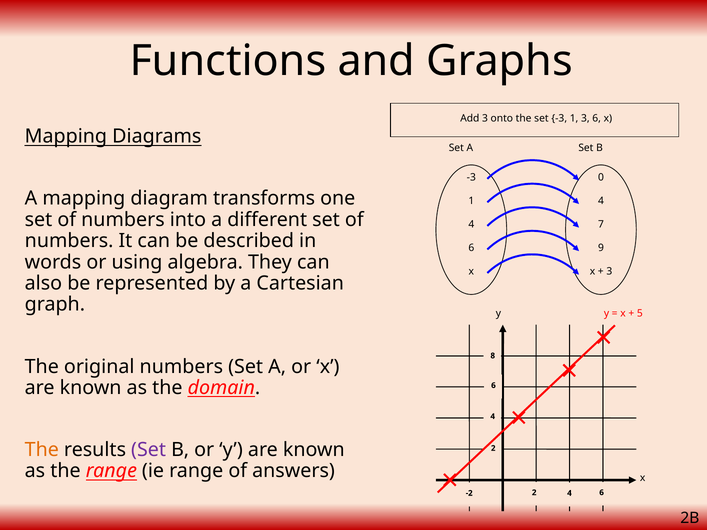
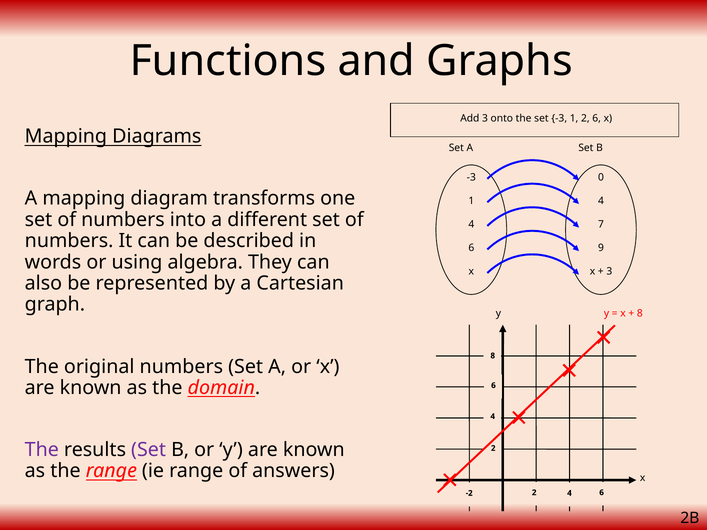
3 at (585, 119): 3 -> 2
5 at (640, 313): 5 -> 8
The at (42, 450) colour: orange -> purple
